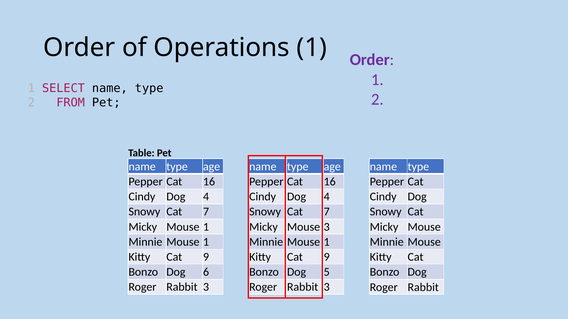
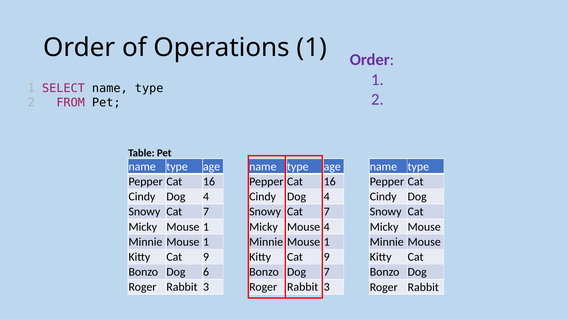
Mouse 3: 3 -> 4
Dog 5: 5 -> 7
